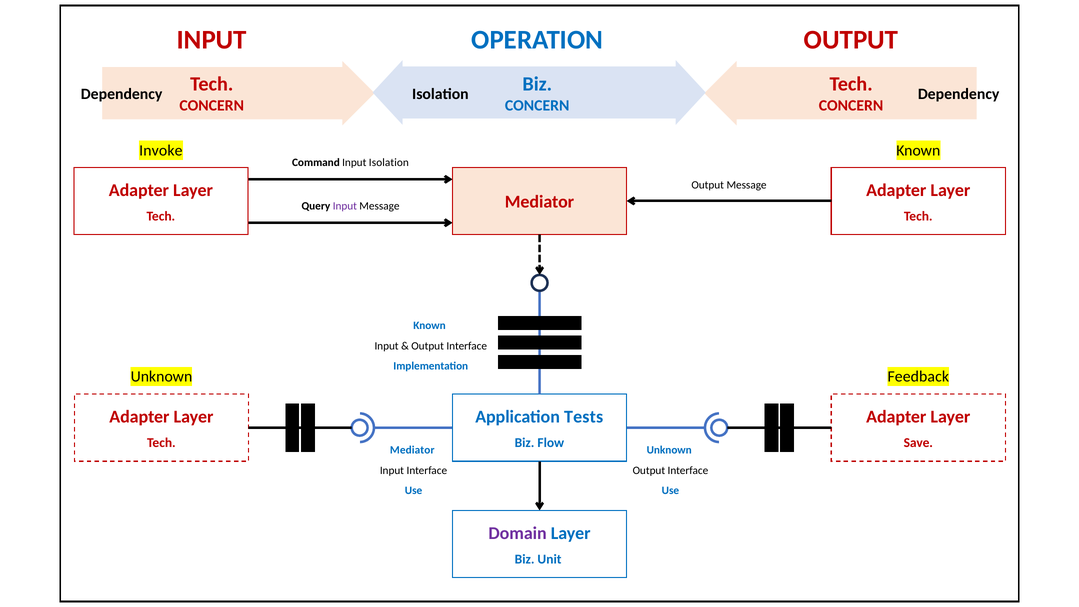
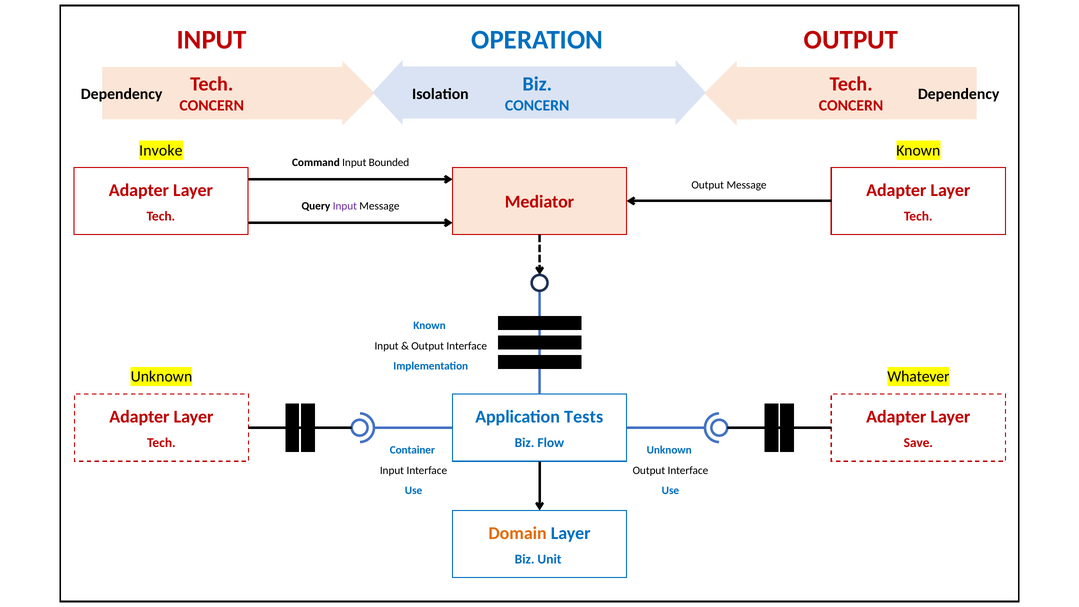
Input Isolation: Isolation -> Bounded
Feedback: Feedback -> Whatever
Mediator at (412, 450): Mediator -> Container
Domain colour: purple -> orange
